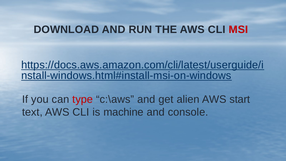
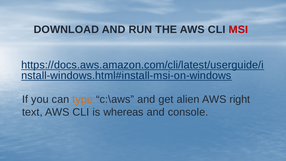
type colour: red -> orange
start: start -> right
machine: machine -> whereas
